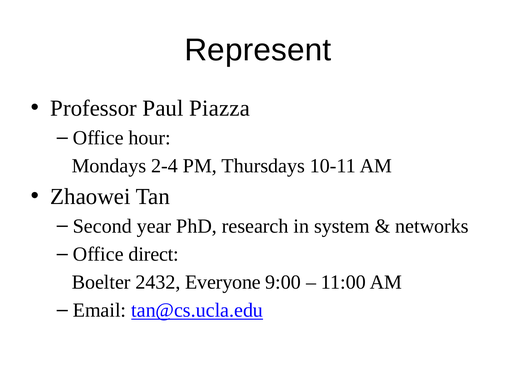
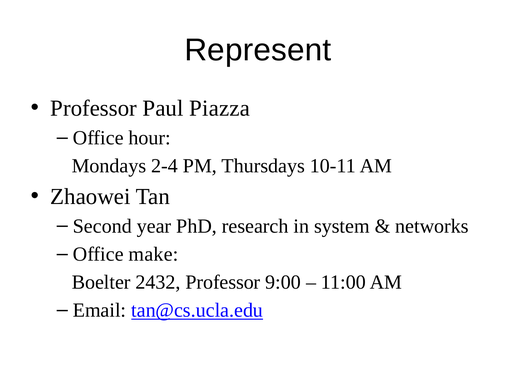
direct: direct -> make
2432 Everyone: Everyone -> Professor
